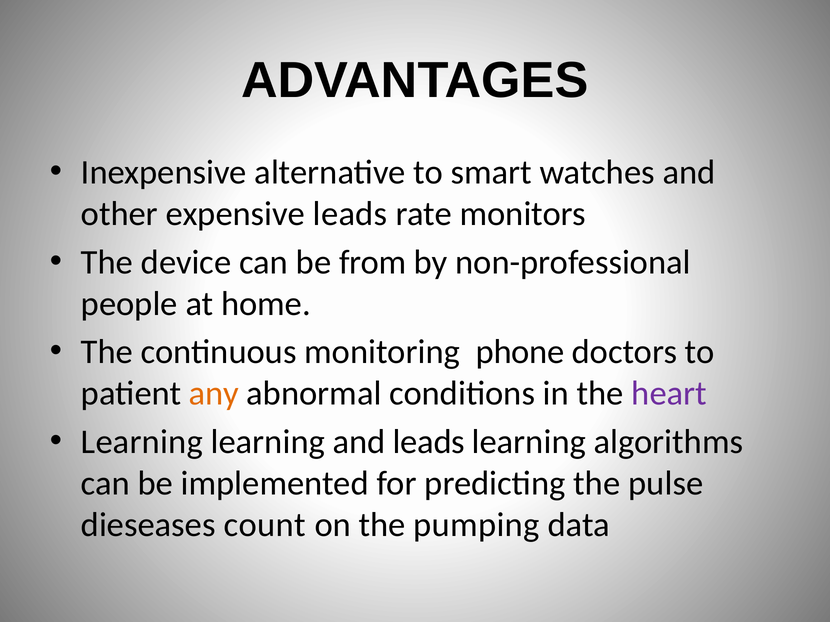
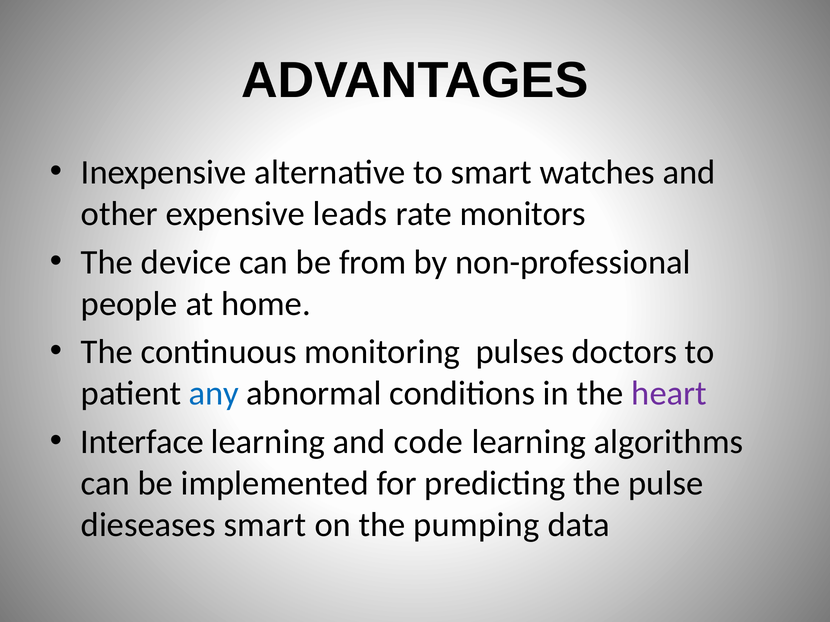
phone: phone -> pulses
any colour: orange -> blue
Learning at (142, 442): Learning -> Interface
and leads: leads -> code
dieseases count: count -> smart
